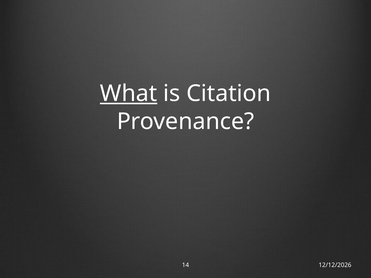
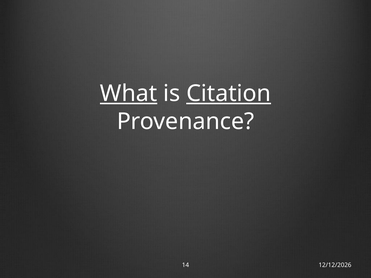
Citation underline: none -> present
